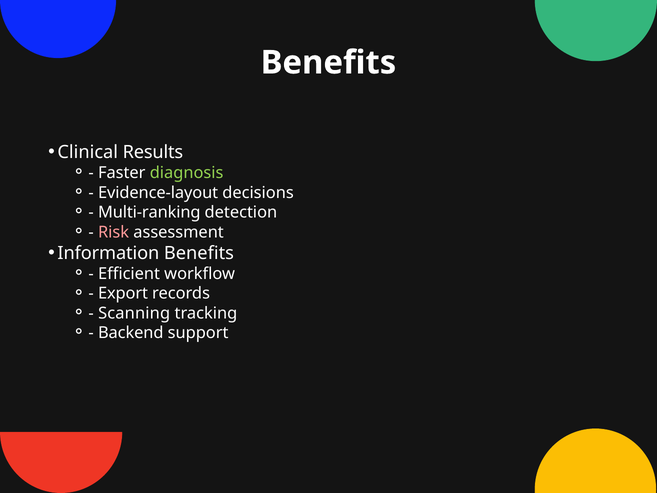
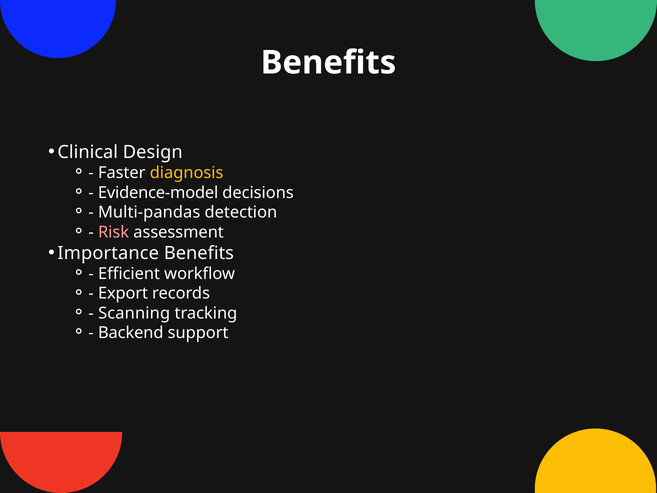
Results: Results -> Design
diagnosis colour: light green -> yellow
Evidence-layout: Evidence-layout -> Evidence-model
Multi-ranking: Multi-ranking -> Multi-pandas
Information: Information -> Importance
